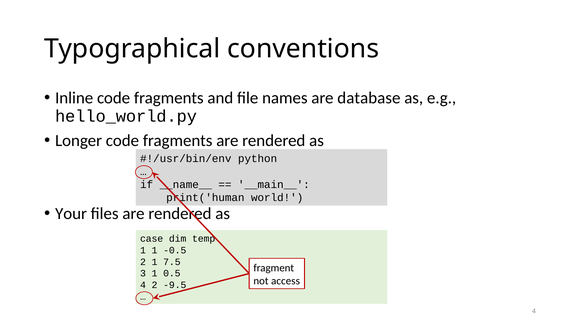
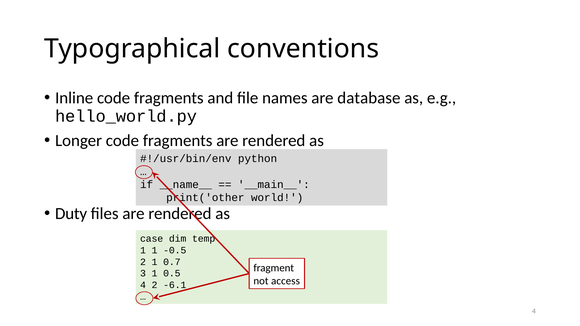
print('human: print('human -> print('other
Your: Your -> Duty
7.5: 7.5 -> 0.7
-9.5: -9.5 -> -6.1
